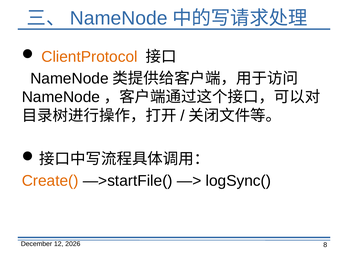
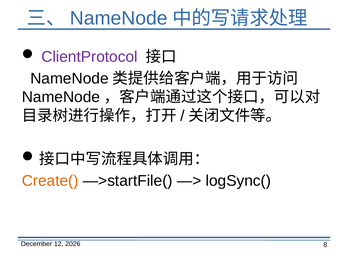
ClientProtocol colour: orange -> purple
